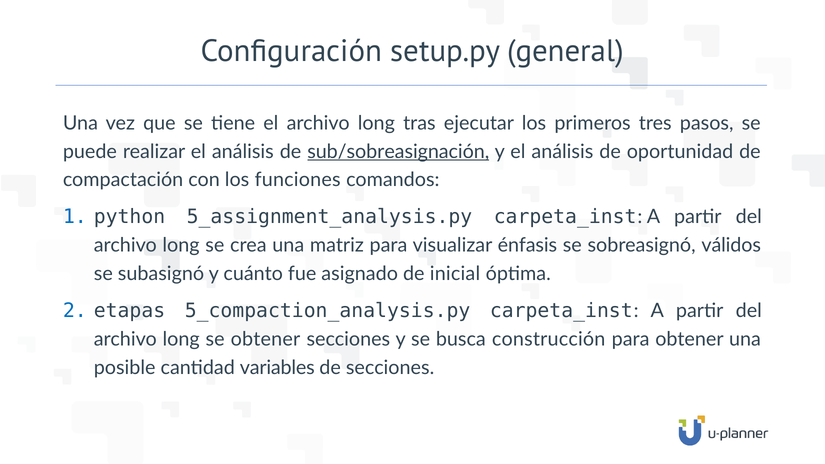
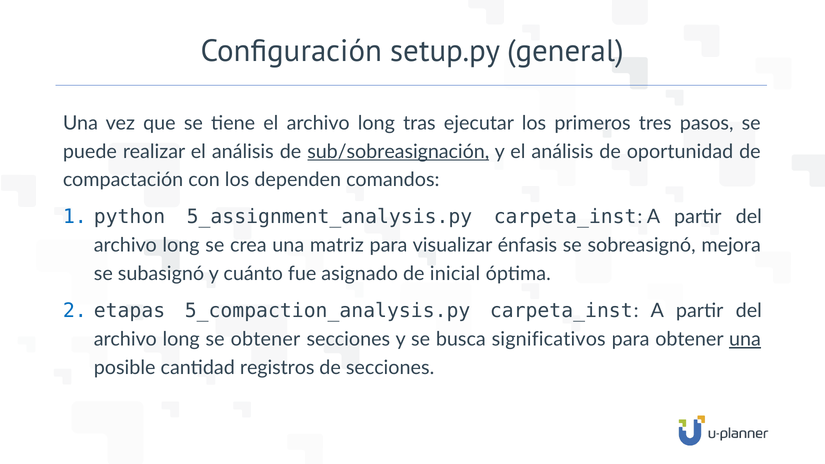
funciones: funciones -> dependen
válidos: válidos -> mejora
construcción: construcción -> significativos
una at (745, 339) underline: none -> present
variables: variables -> registros
